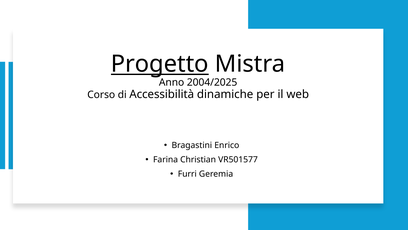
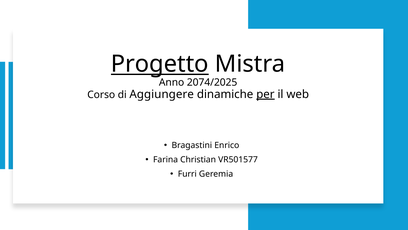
2004/2025: 2004/2025 -> 2074/2025
Accessibilità: Accessibilità -> Aggiungere
per underline: none -> present
